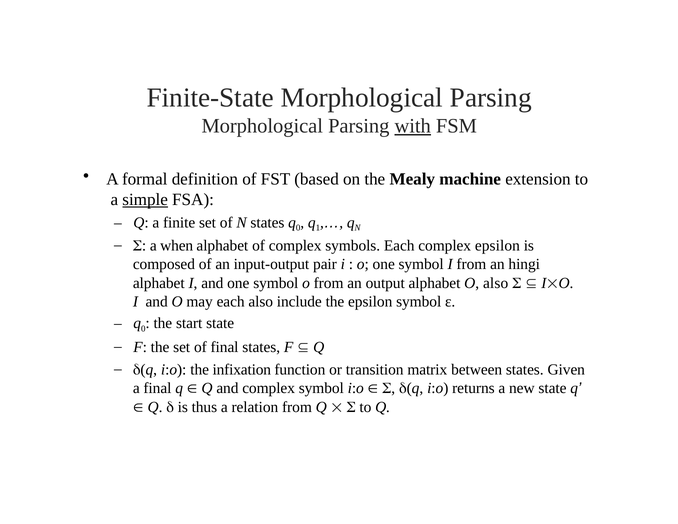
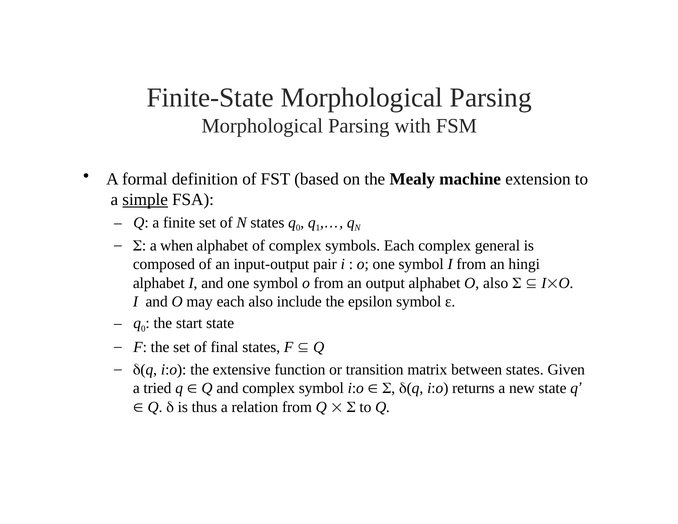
with underline: present -> none
complex epsilon: epsilon -> general
infixation: infixation -> extensive
a final: final -> tried
